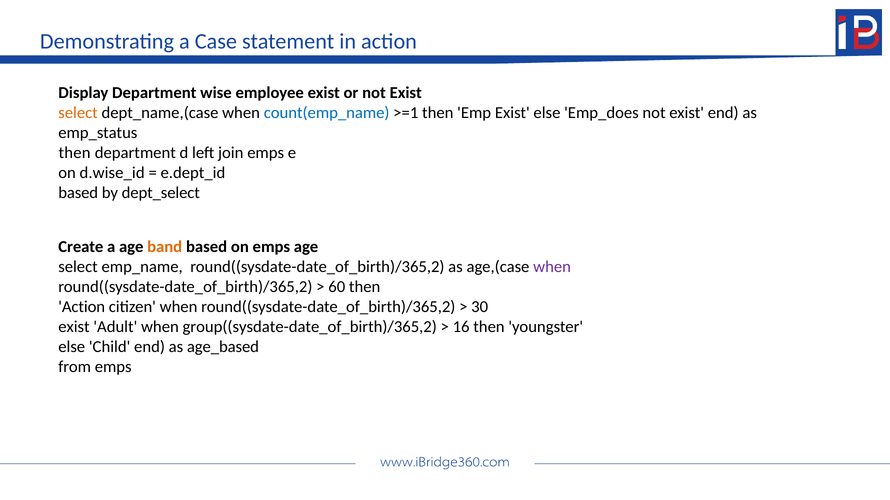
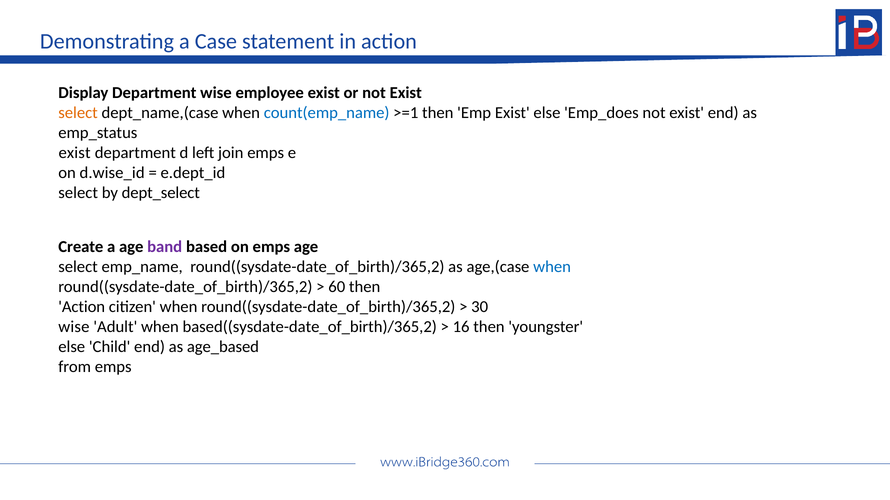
then at (75, 153): then -> exist
based at (78, 193): based -> select
band colour: orange -> purple
when at (552, 267) colour: purple -> blue
exist at (74, 327): exist -> wise
group((sysdate-date_of_birth)/365,2: group((sysdate-date_of_birth)/365,2 -> based((sysdate-date_of_birth)/365,2
